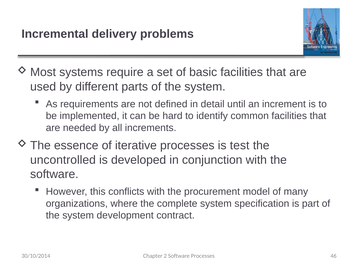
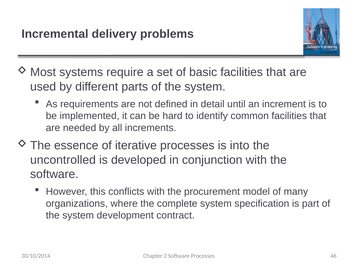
test: test -> into
